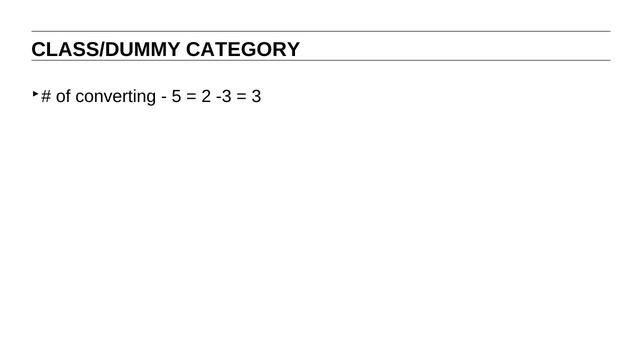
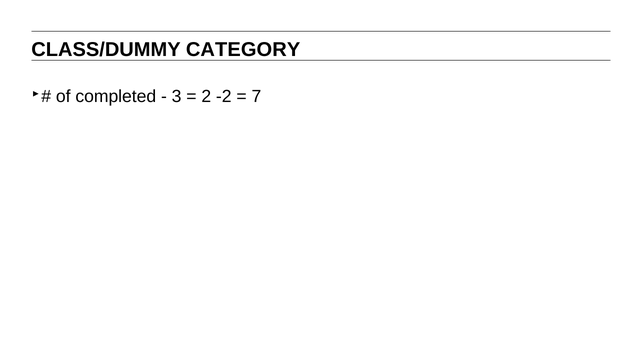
converting: converting -> completed
5: 5 -> 3
-3: -3 -> -2
3: 3 -> 7
